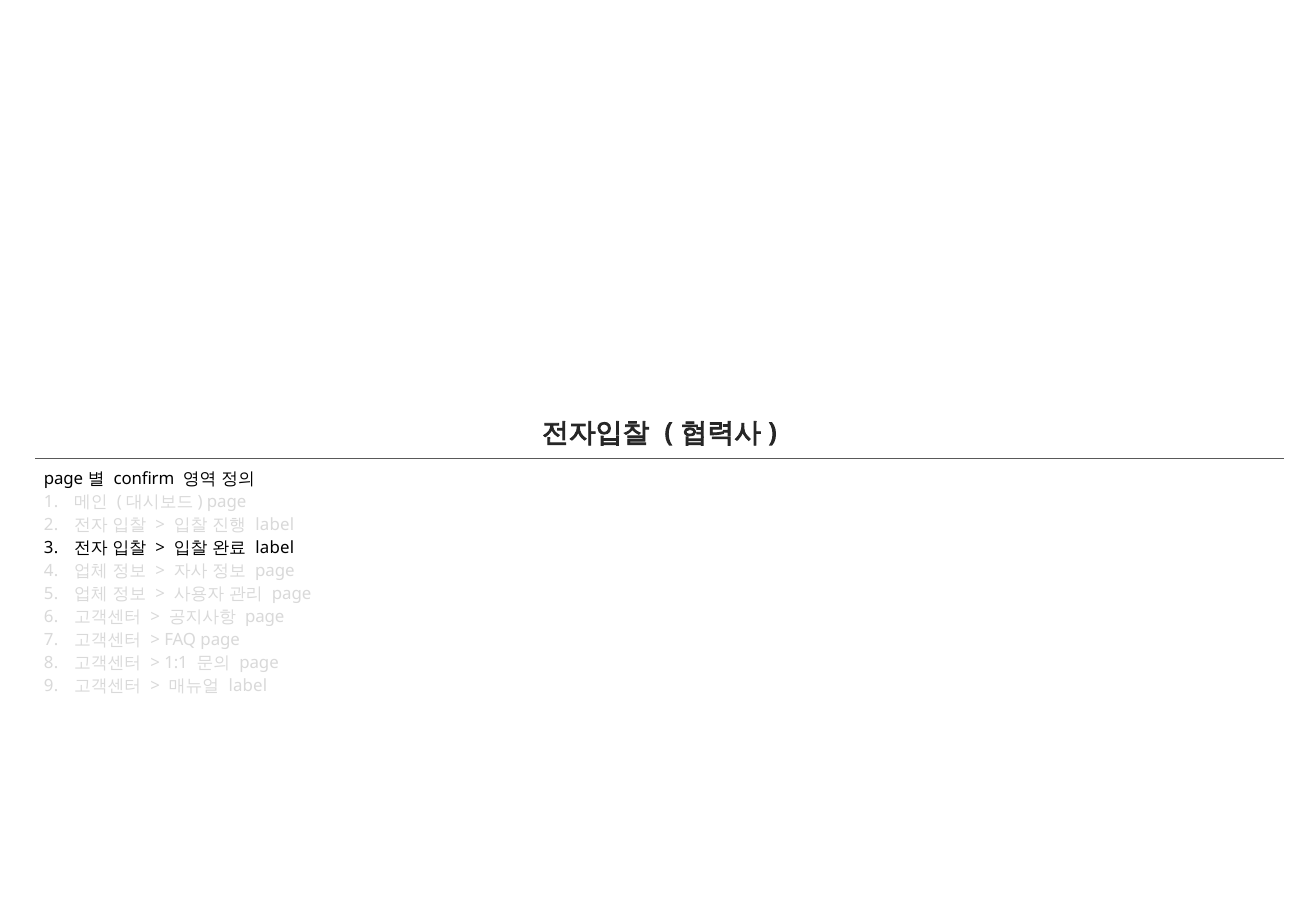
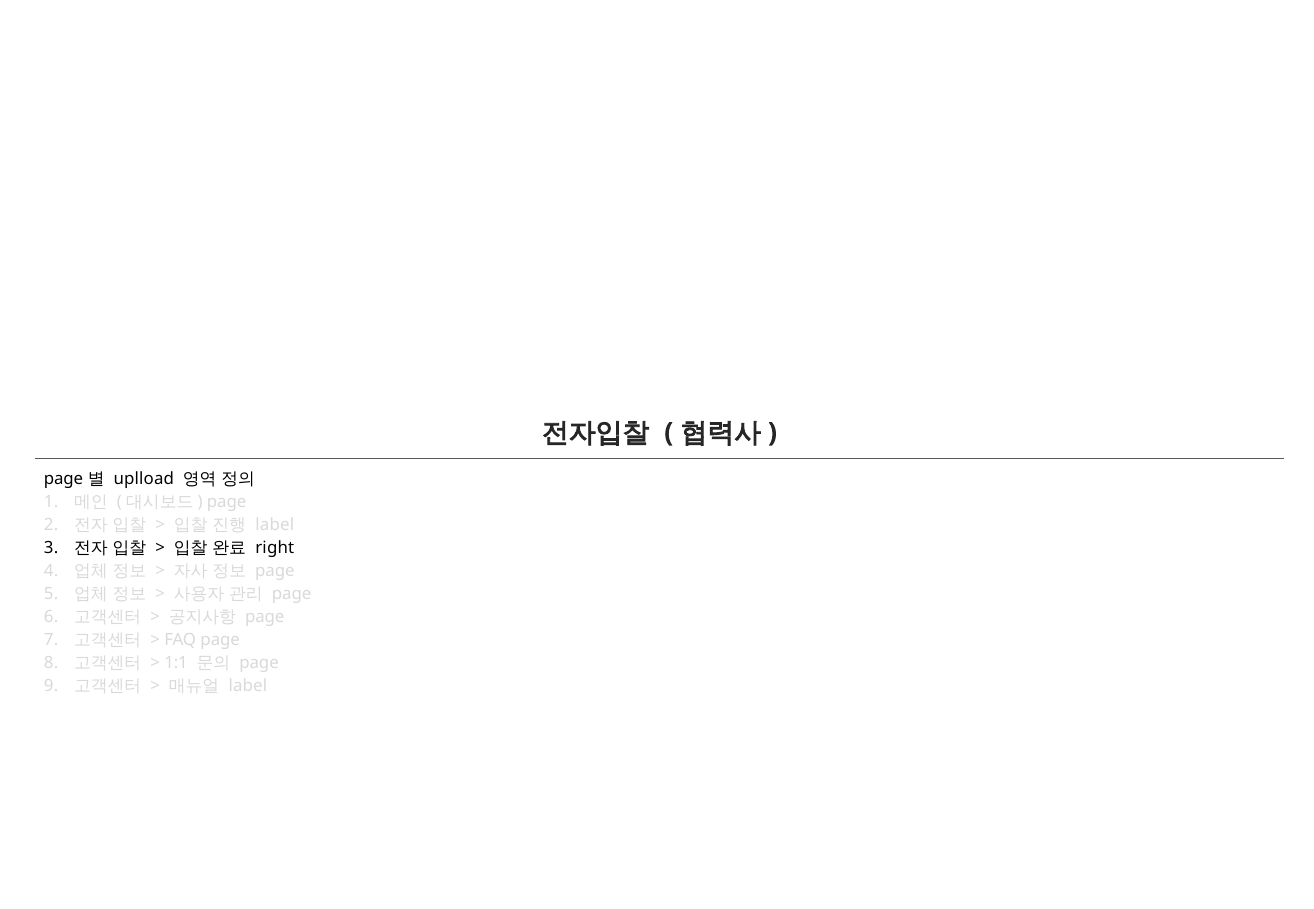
confirm: confirm -> uplload
label at (275, 548): label -> right
